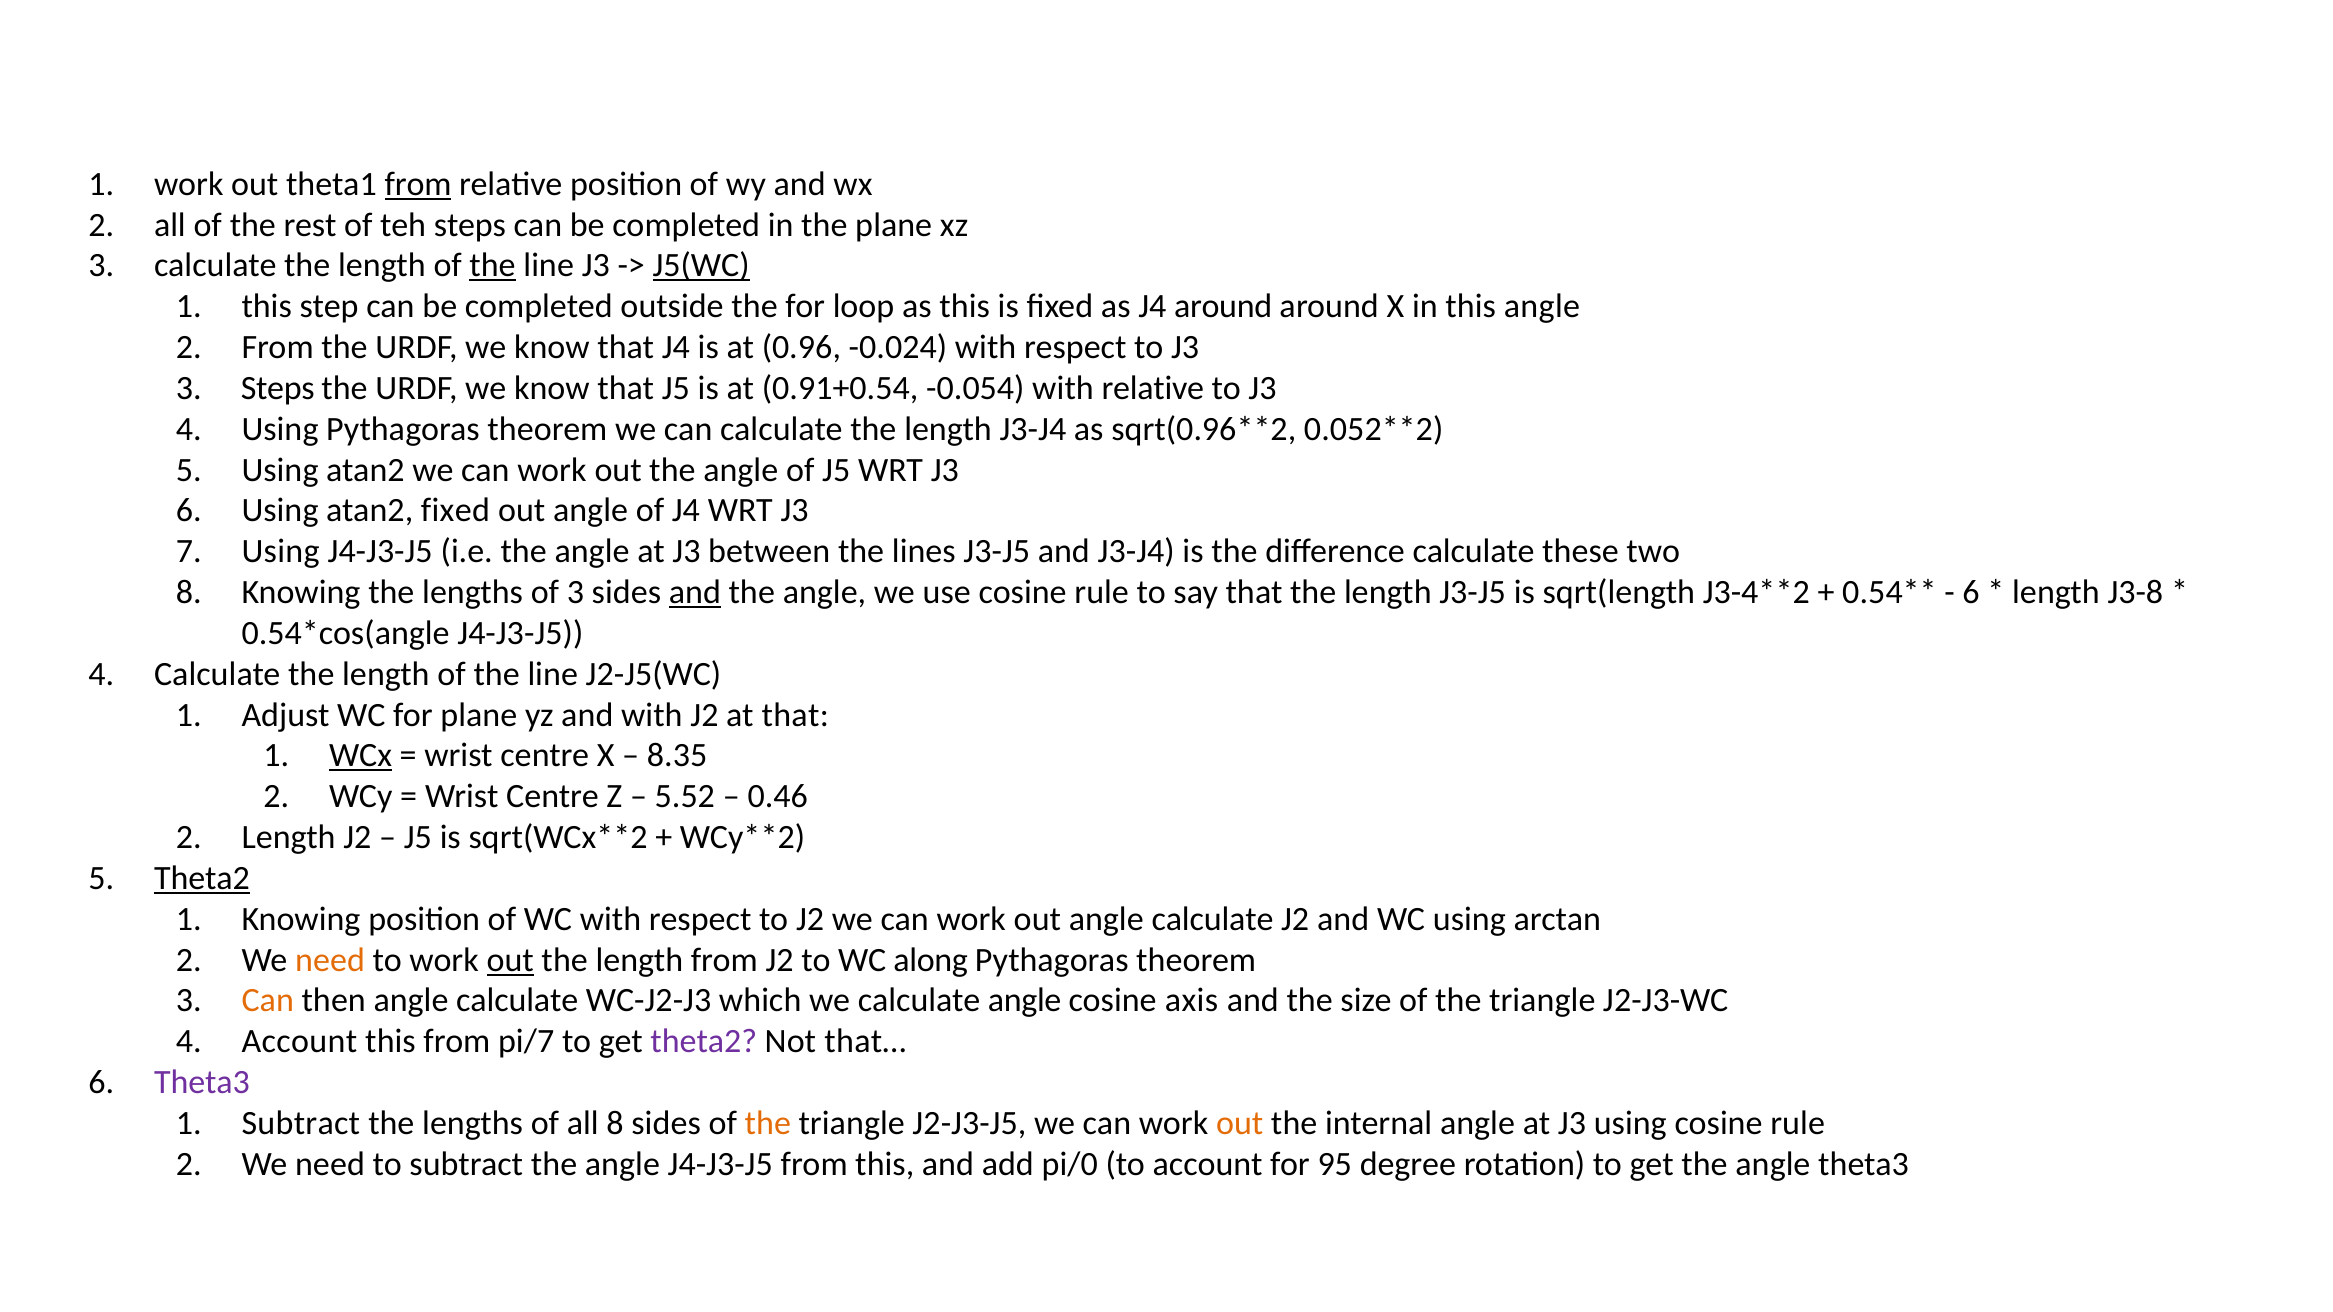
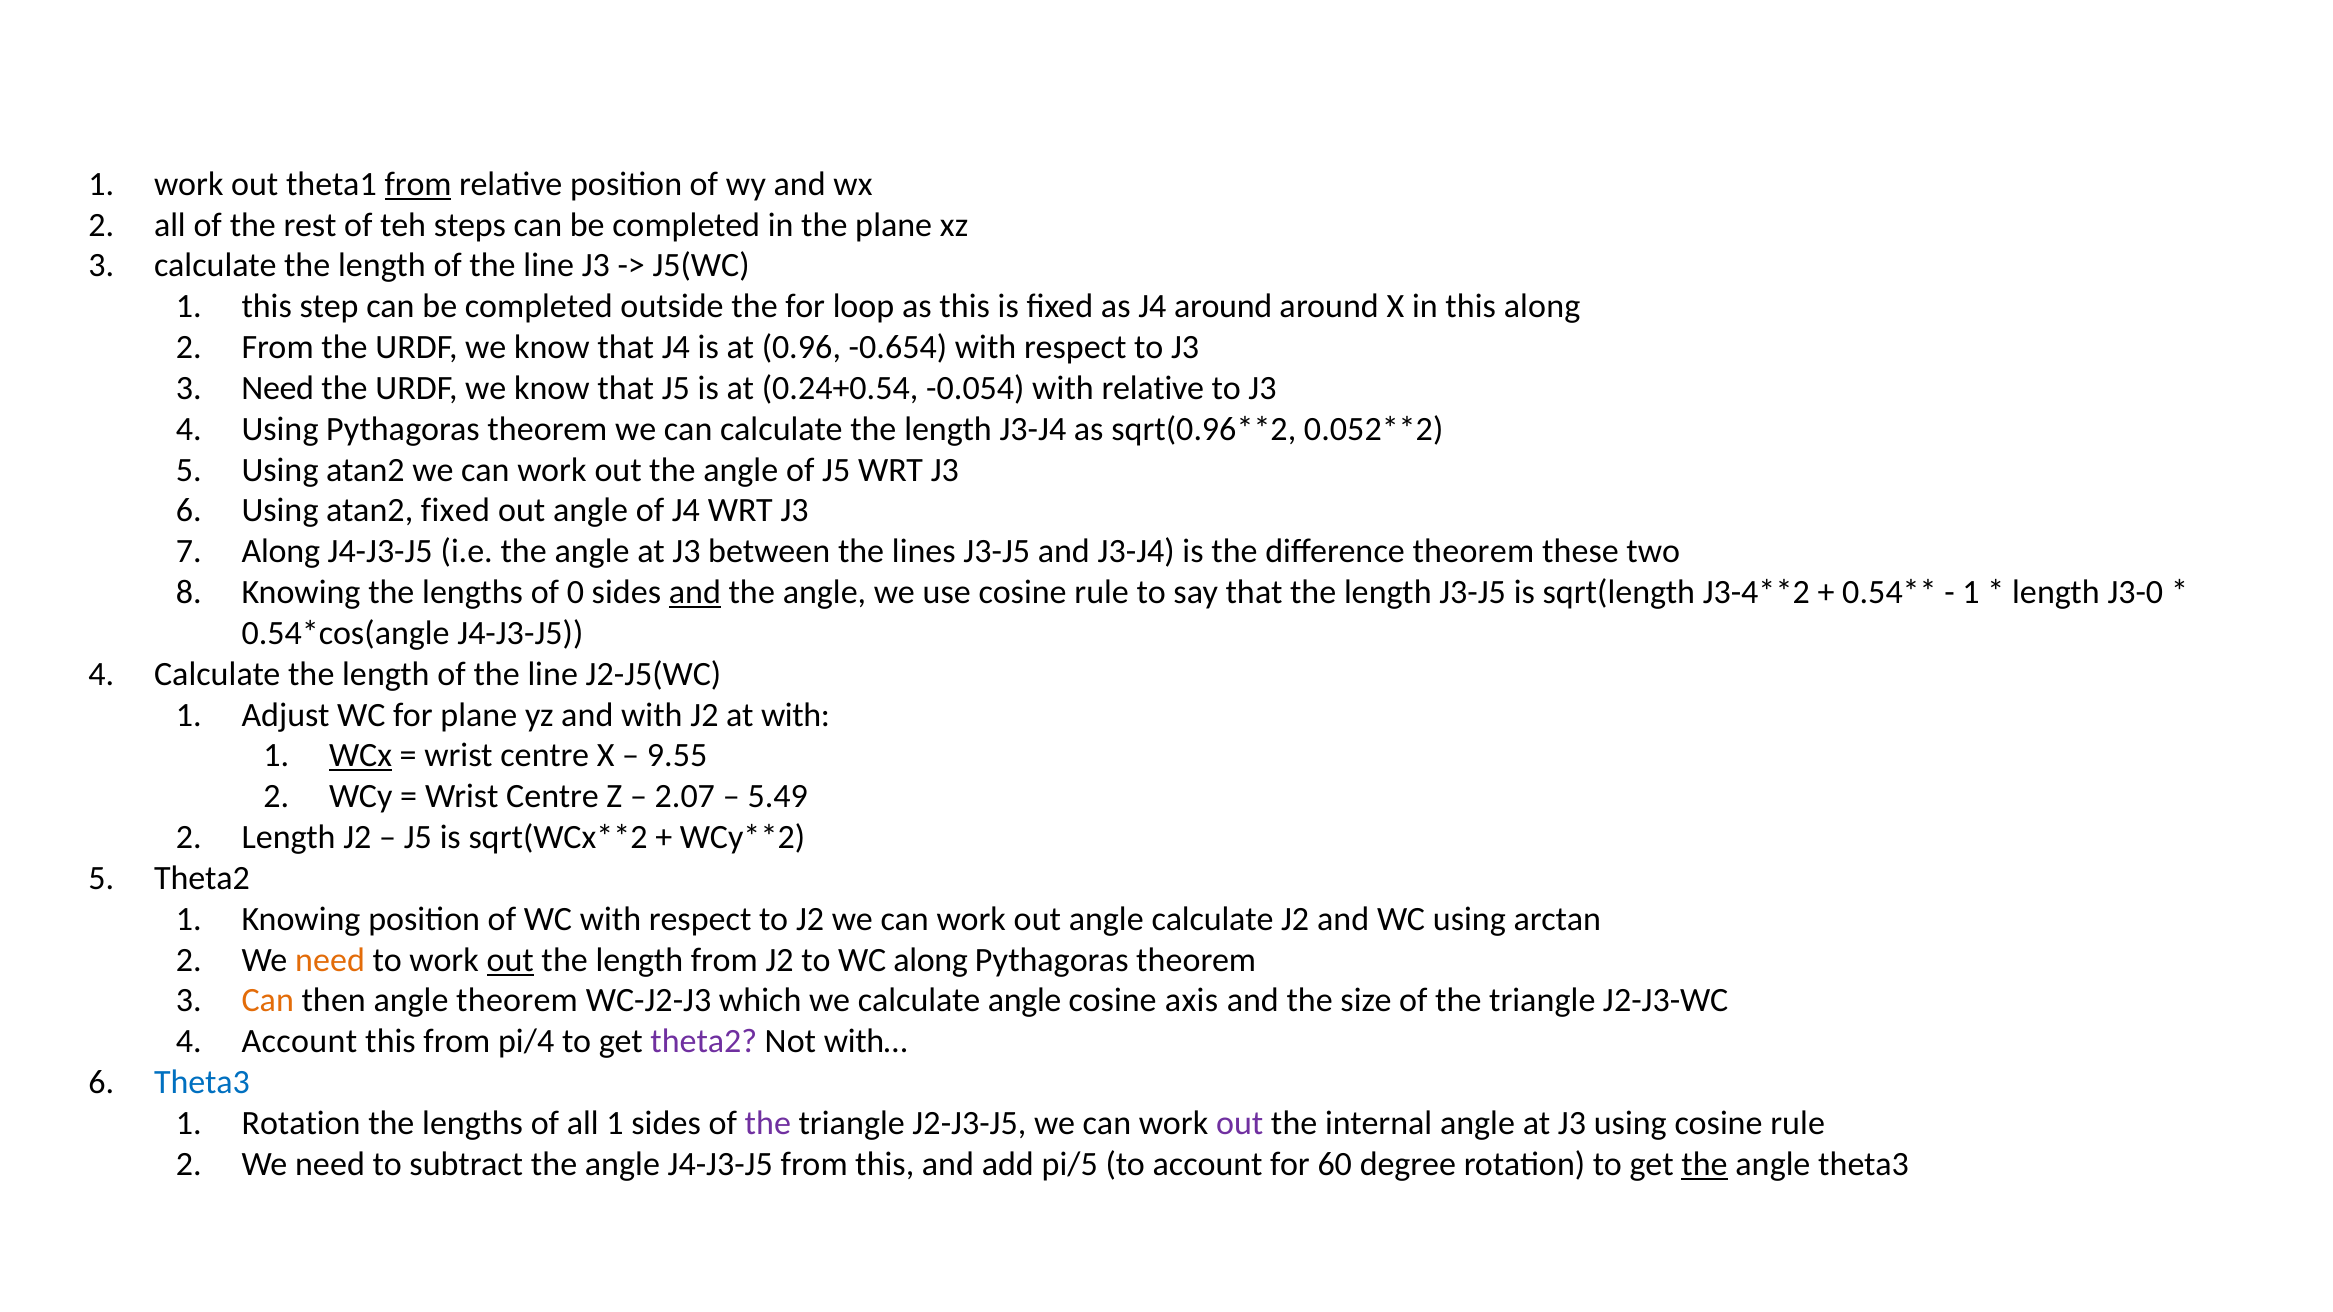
the at (492, 266) underline: present -> none
J5(WC underline: present -> none
this angle: angle -> along
-0.024: -0.024 -> -0.654
3 Steps: Steps -> Need
0.91+0.54: 0.91+0.54 -> 0.24+0.54
Using at (281, 552): Using -> Along
difference calculate: calculate -> theorem
of 3: 3 -> 0
6 at (1971, 592): 6 -> 1
J3-8: J3-8 -> J3-0
at that: that -> with
8.35: 8.35 -> 9.55
5.52: 5.52 -> 2.07
0.46: 0.46 -> 5.49
Theta2 at (202, 878) underline: present -> none
then angle calculate: calculate -> theorem
pi/7: pi/7 -> pi/4
that…: that… -> with…
Theta3 at (202, 1083) colour: purple -> blue
Subtract at (301, 1124): Subtract -> Rotation
all 8: 8 -> 1
the at (768, 1124) colour: orange -> purple
out at (1240, 1124) colour: orange -> purple
pi/0: pi/0 -> pi/5
95: 95 -> 60
the at (1705, 1164) underline: none -> present
